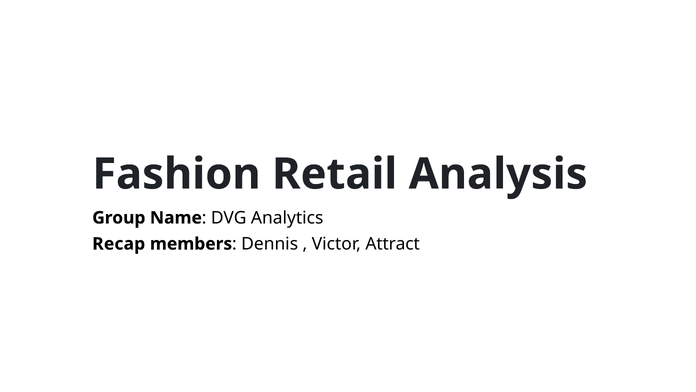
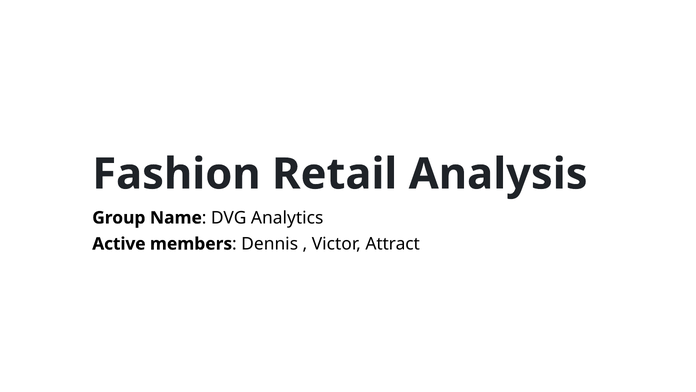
Recap: Recap -> Active
